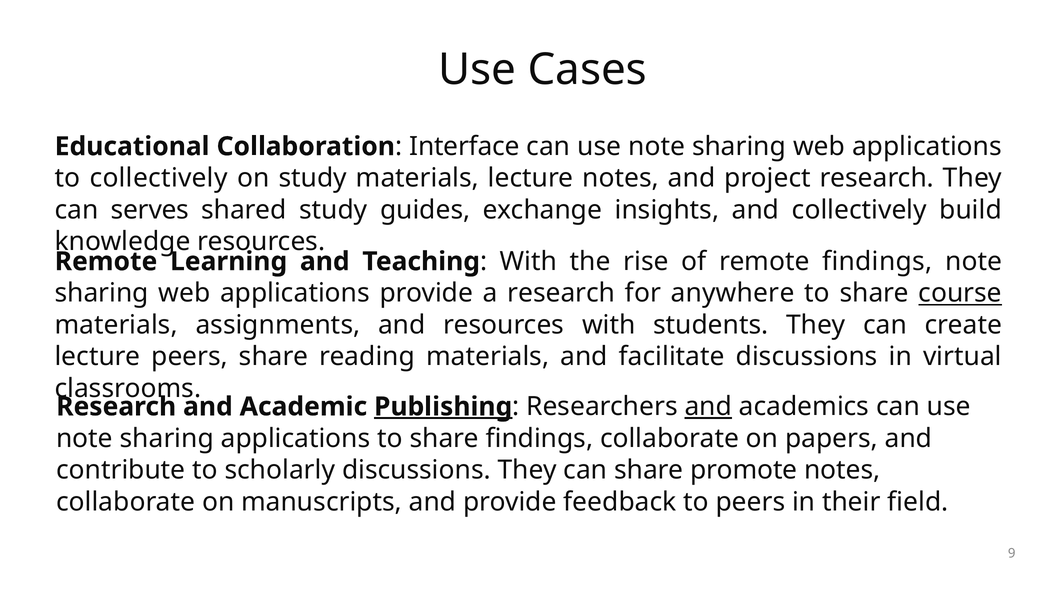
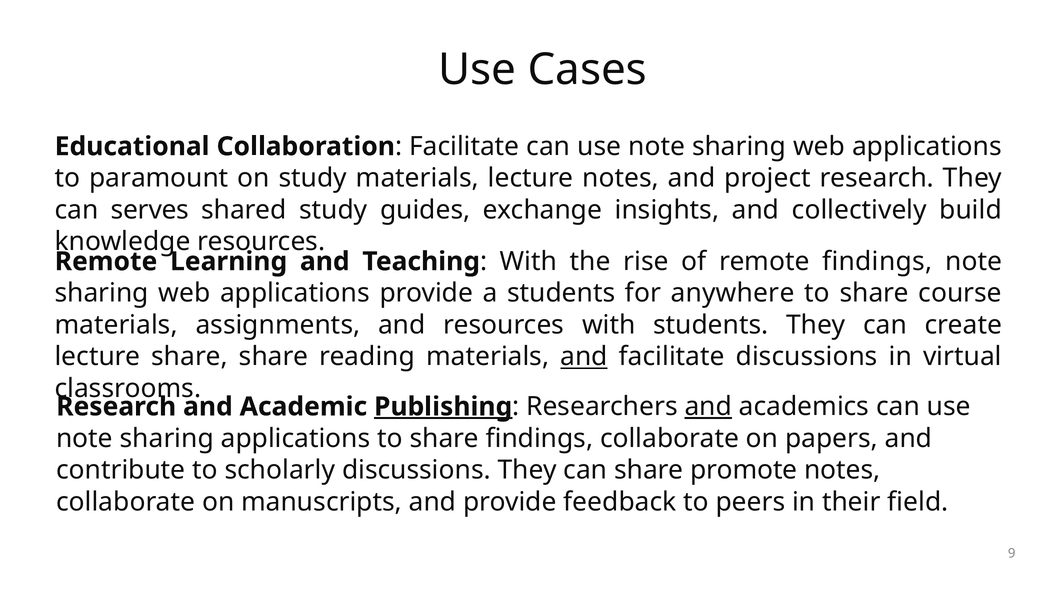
Interface at (464, 146): Interface -> Facilitate
to collectively: collectively -> paramount
a research: research -> students
course underline: present -> none
lecture peers: peers -> share
and at (584, 356) underline: none -> present
